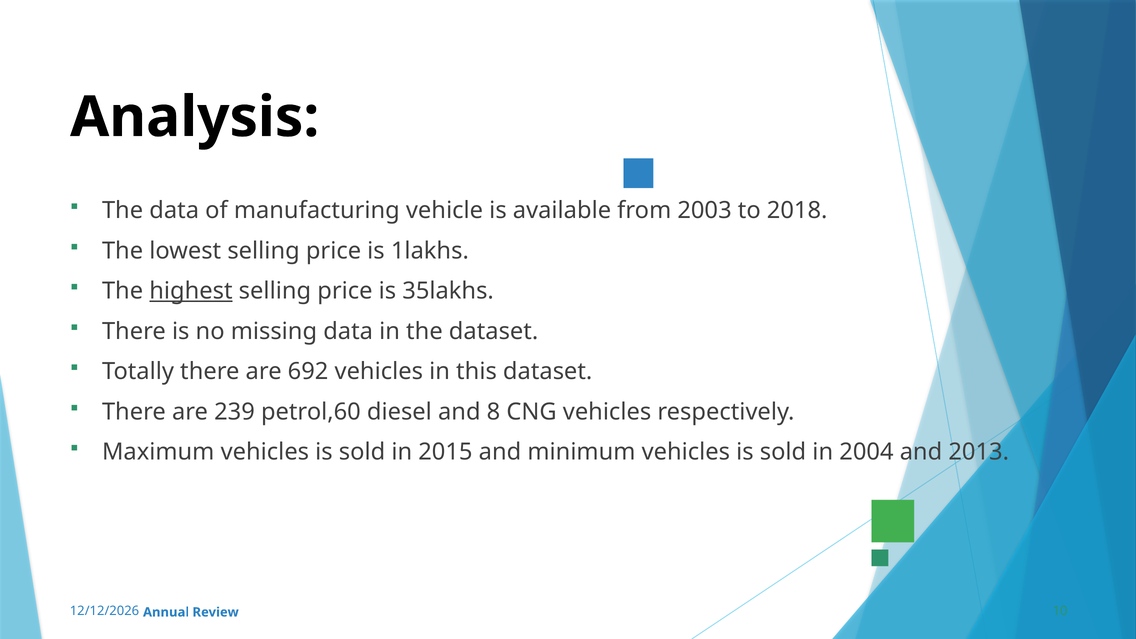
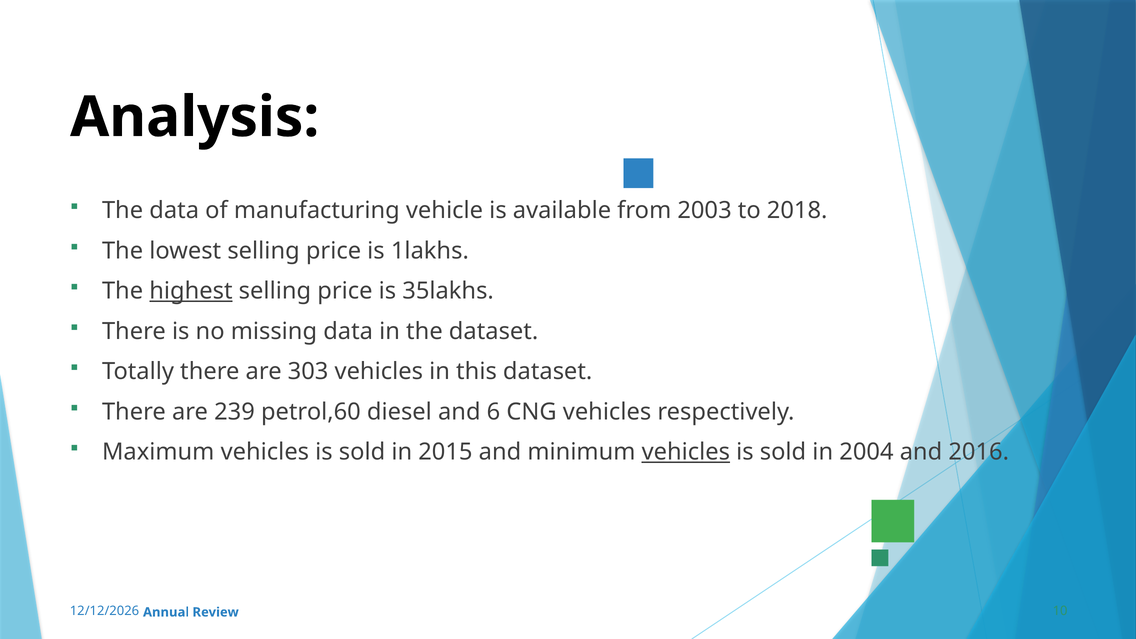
692: 692 -> 303
8: 8 -> 6
vehicles at (686, 452) underline: none -> present
2013: 2013 -> 2016
